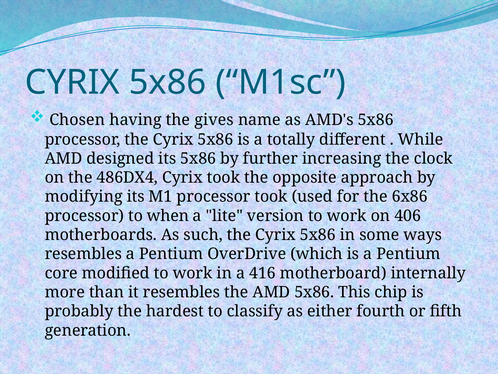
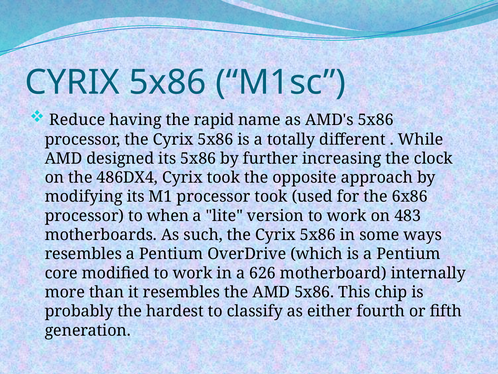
Chosen: Chosen -> Reduce
gives: gives -> rapid
406: 406 -> 483
416: 416 -> 626
